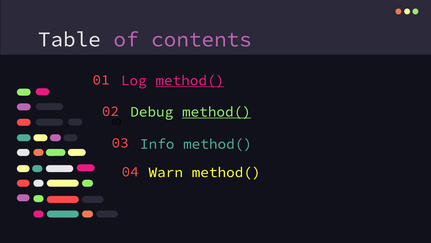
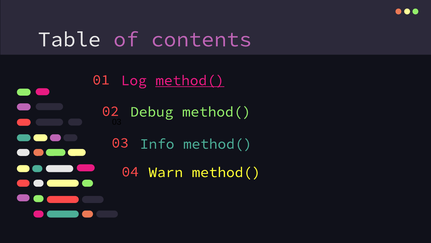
method( at (216, 112) underline: present -> none
